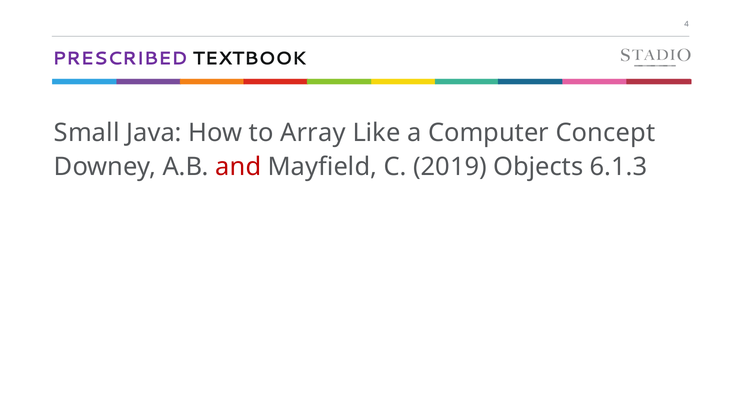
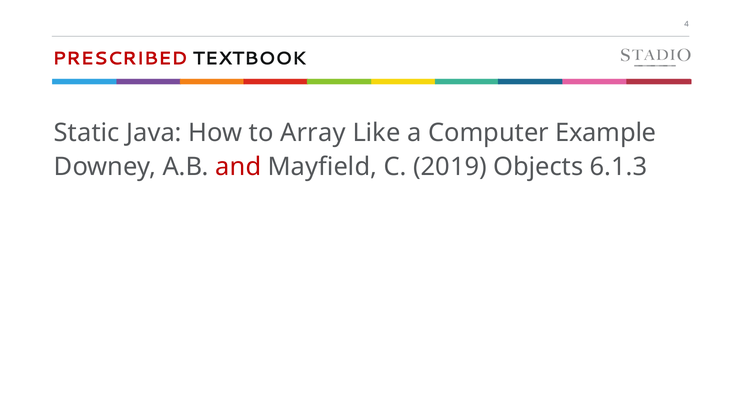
PRESCRIBED colour: purple -> red
Small: Small -> Static
Concept: Concept -> Example
